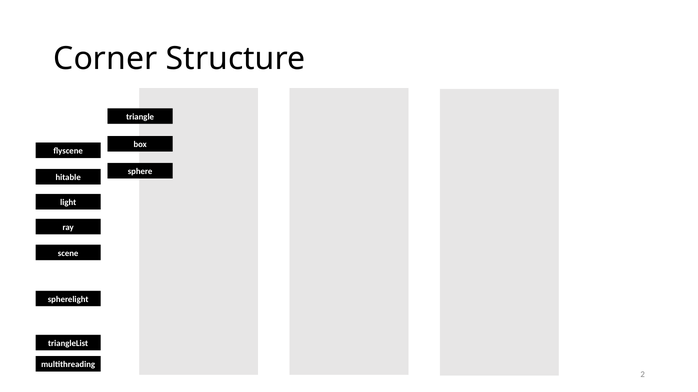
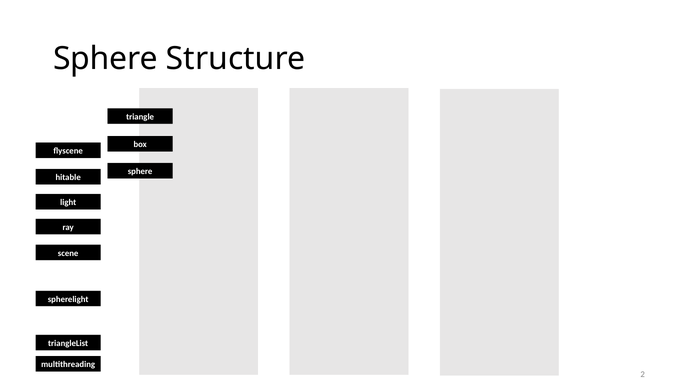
Corner at (105, 59): Corner -> Sphere
